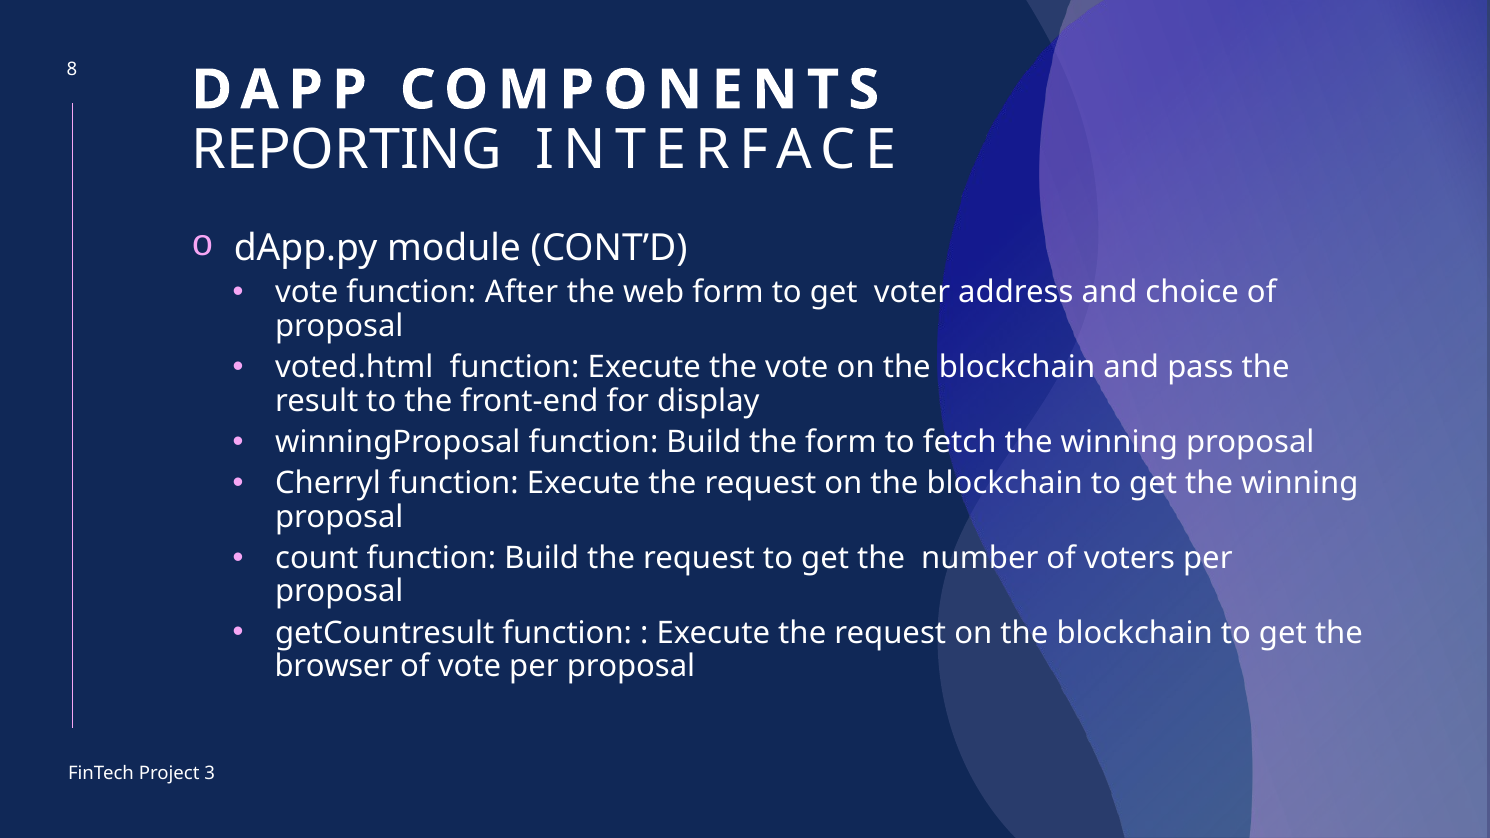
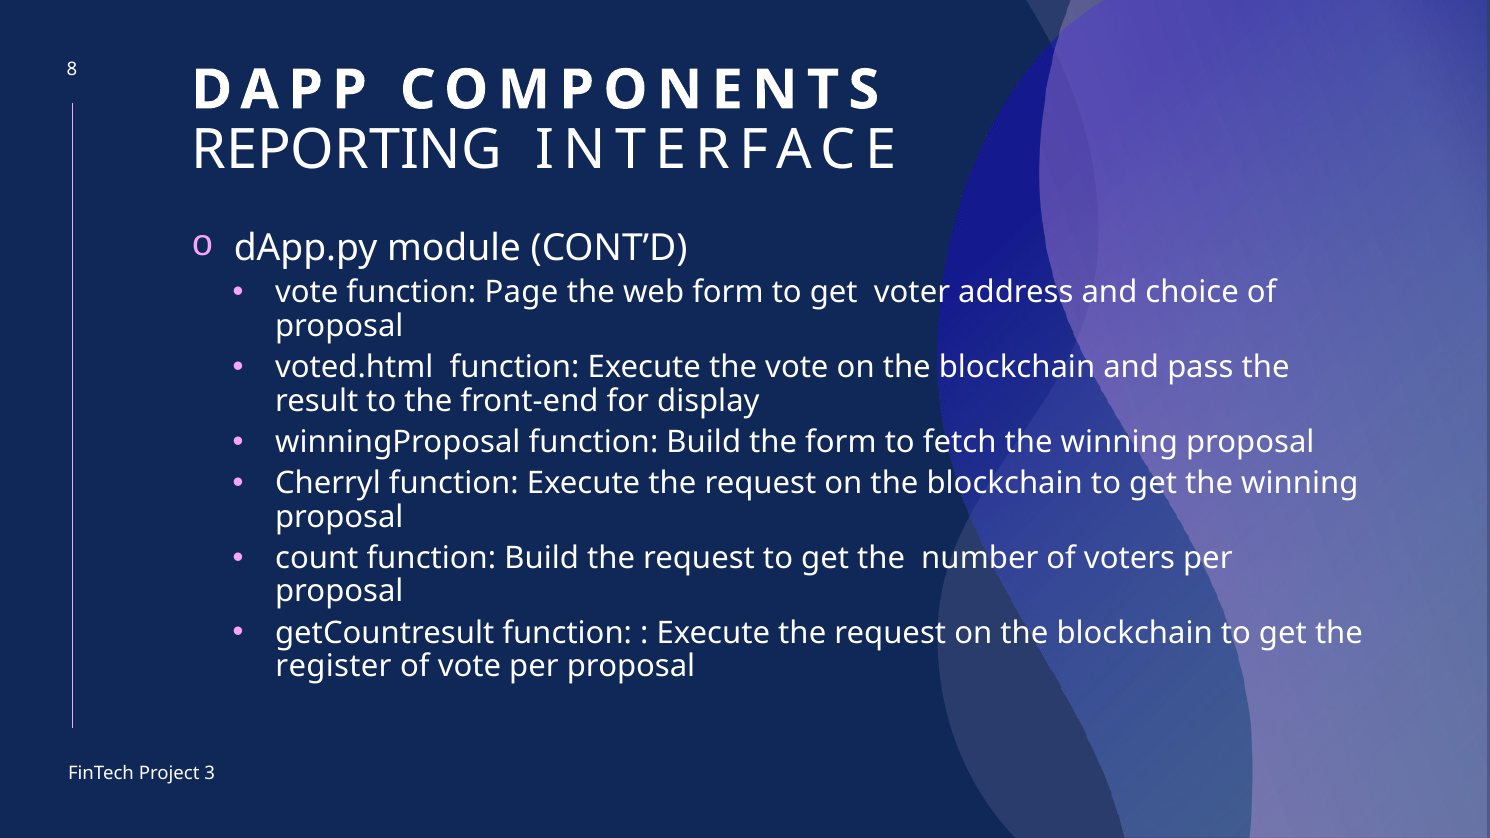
After: After -> Page
browser: browser -> register
